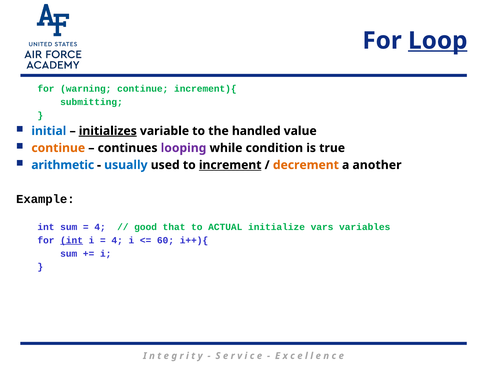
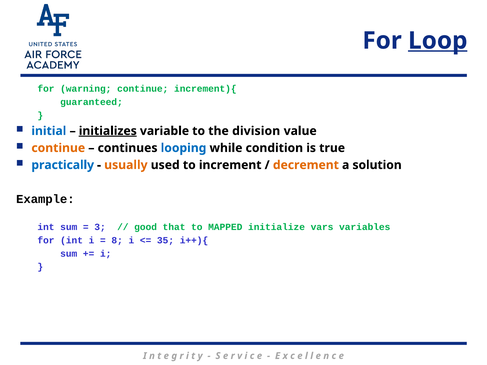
submitting: submitting -> guaranteed
handled: handled -> division
looping colour: purple -> blue
arithmetic: arithmetic -> practically
usually colour: blue -> orange
increment underline: present -> none
another: another -> solution
4 at (100, 227): 4 -> 3
ACTUAL: ACTUAL -> MAPPED
int at (72, 240) underline: present -> none
4 at (117, 240): 4 -> 8
60: 60 -> 35
